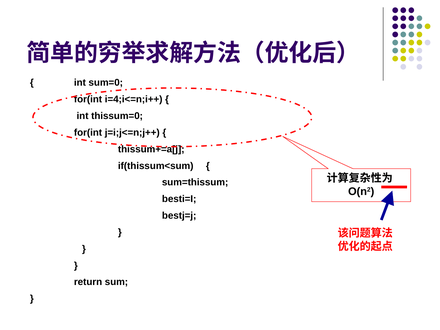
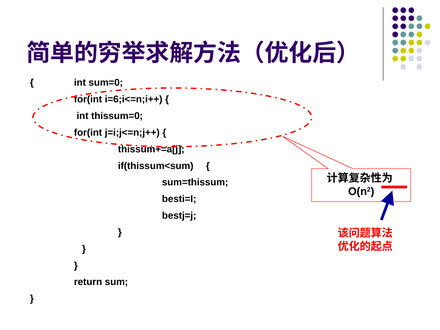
i=4;i<=n;i++: i=4;i<=n;i++ -> i=6;i<=n;i++
